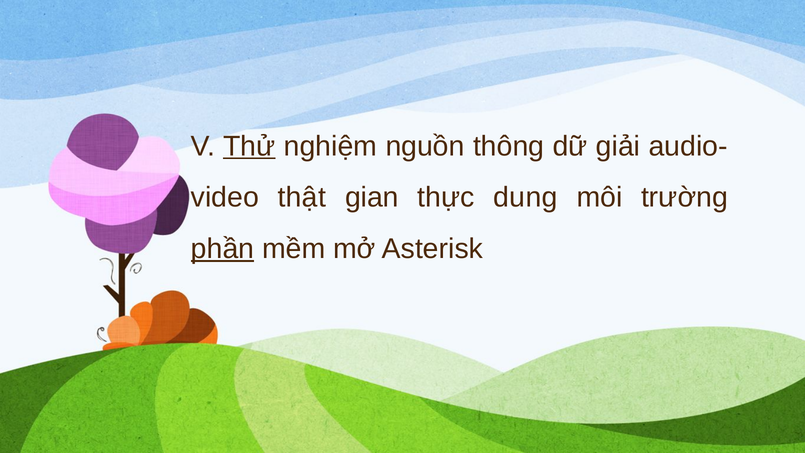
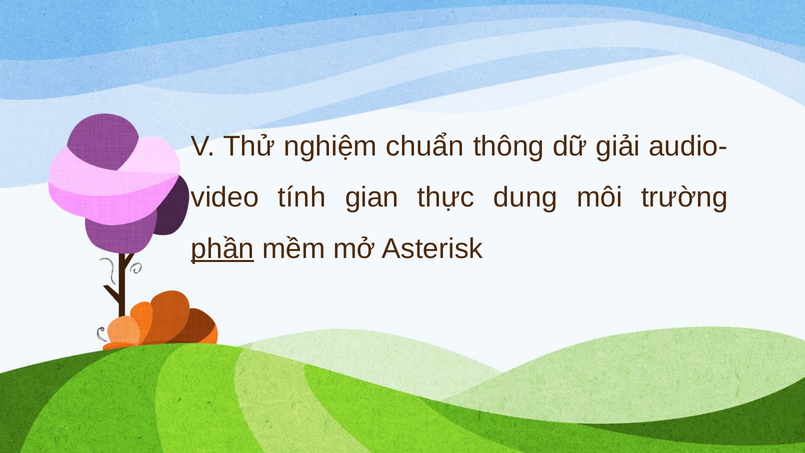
Thử underline: present -> none
nguồn: nguồn -> chuẩn
thật: thật -> tính
